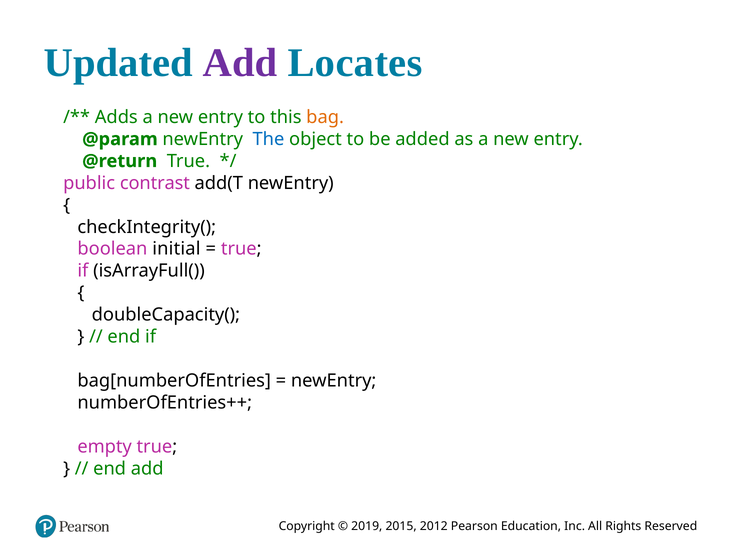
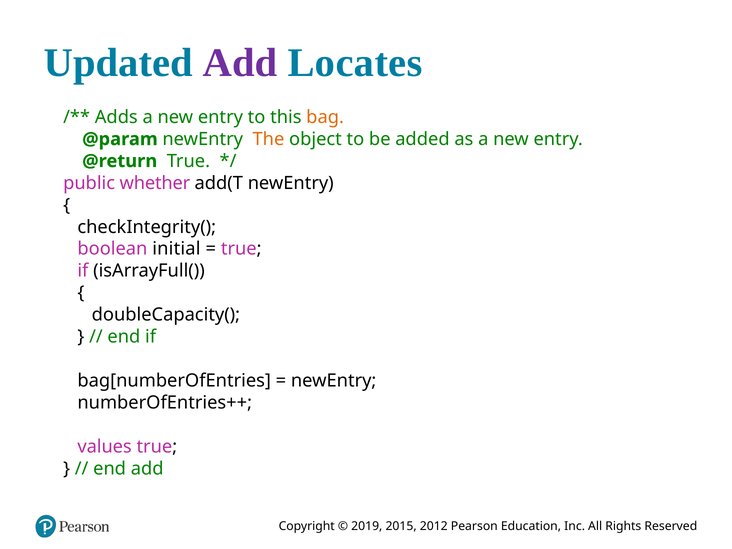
The colour: blue -> orange
contrast: contrast -> whether
empty: empty -> values
